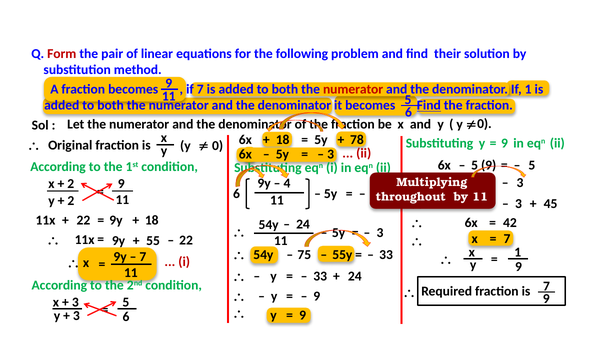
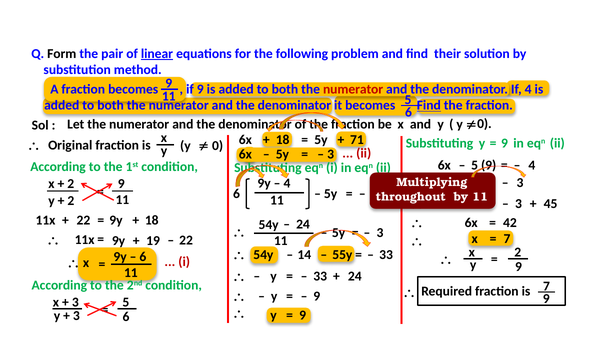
Form colour: red -> black
linear underline: none -> present
if 7: 7 -> 9
If 1: 1 -> 4
78: 78 -> 71
5 at (532, 166): 5 -> 4
55: 55 -> 19
75: 75 -> 14
7 at (143, 257): 7 -> 6
1 at (518, 253): 1 -> 2
